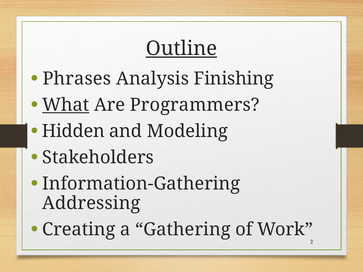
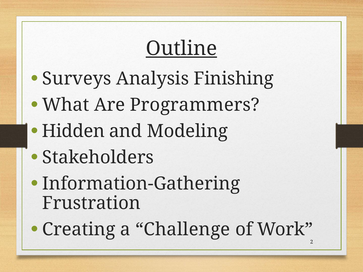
Phrases: Phrases -> Surveys
What underline: present -> none
Addressing: Addressing -> Frustration
Gathering: Gathering -> Challenge
